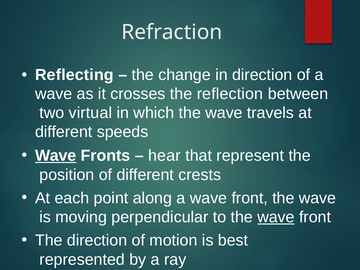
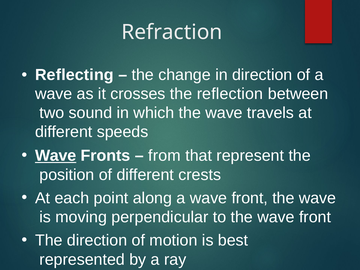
virtual: virtual -> sound
hear: hear -> from
wave at (276, 217) underline: present -> none
